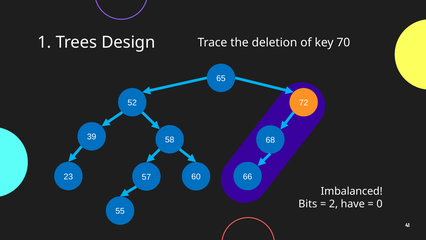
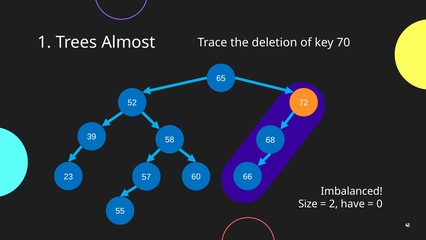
Design: Design -> Almost
Bits: Bits -> Size
